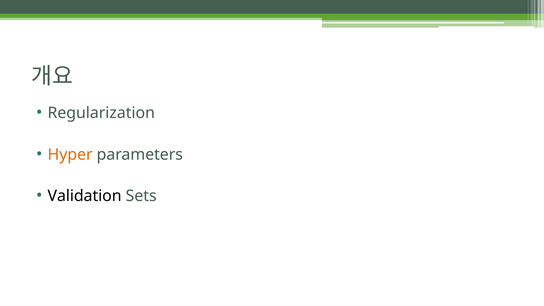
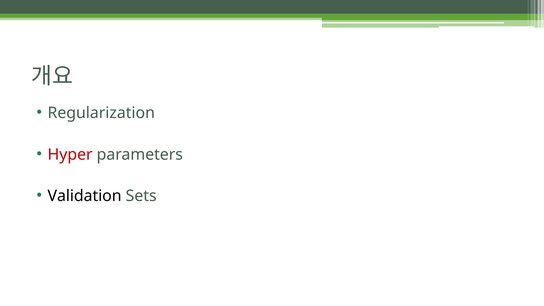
Hyper colour: orange -> red
